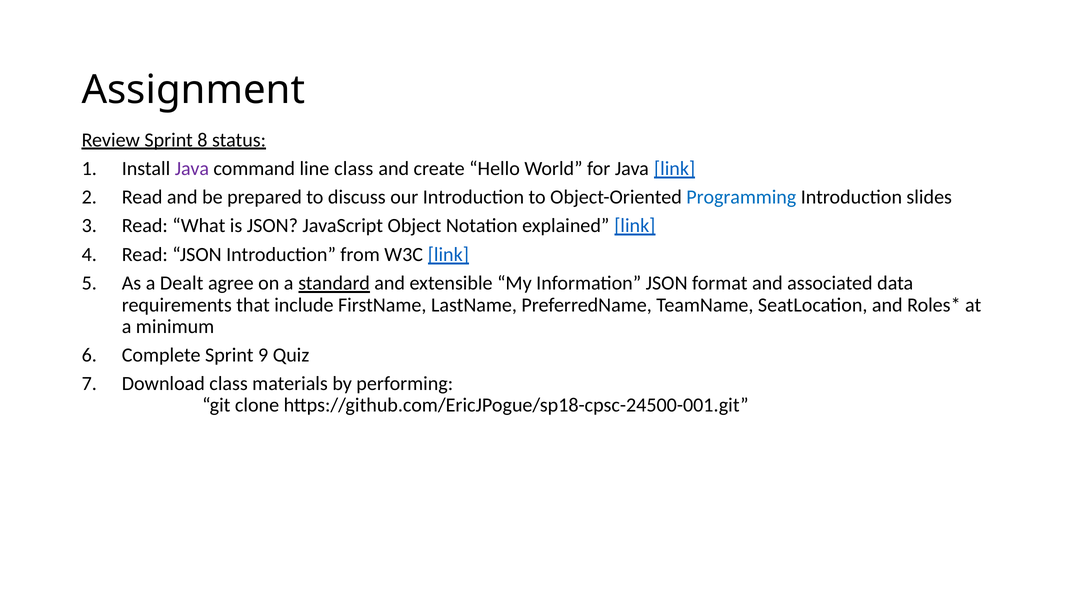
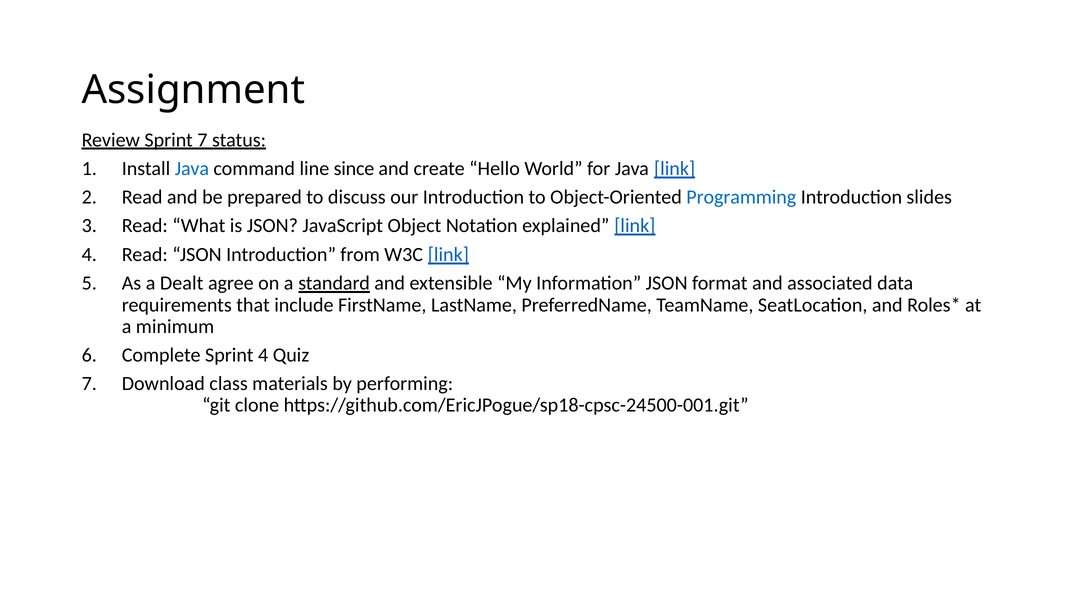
Sprint 8: 8 -> 7
Java at (192, 168) colour: purple -> blue
line class: class -> since
Sprint 9: 9 -> 4
